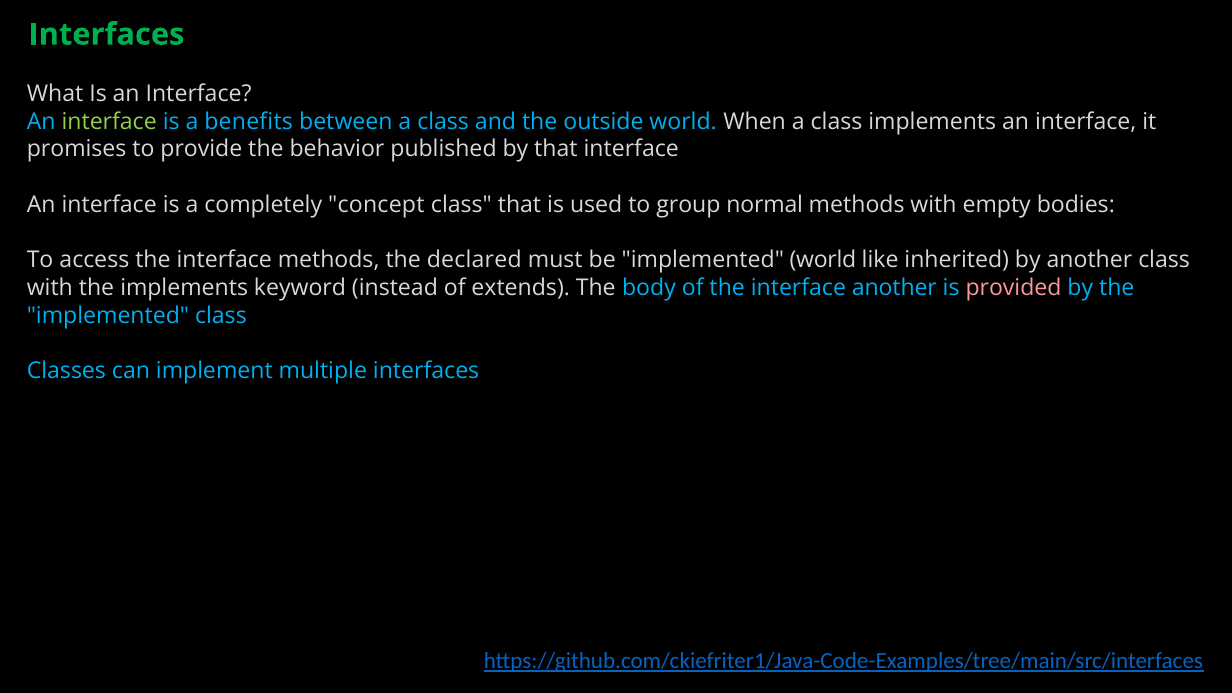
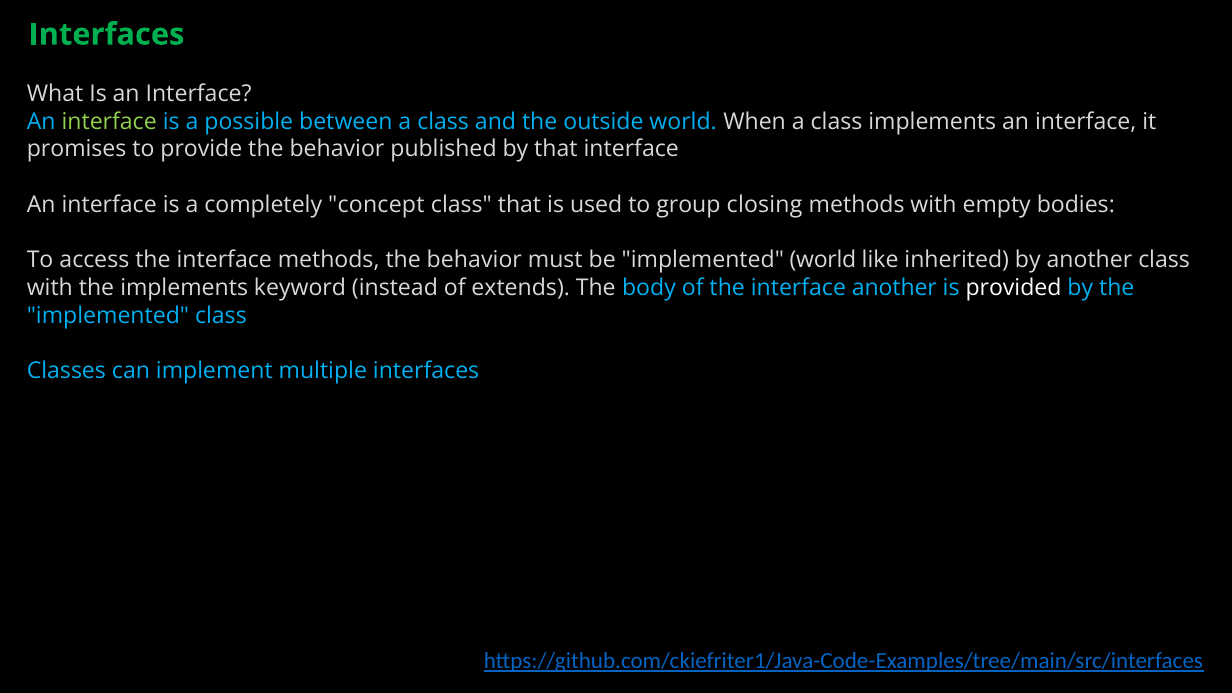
benefits: benefits -> possible
normal: normal -> closing
methods the declared: declared -> behavior
provided colour: pink -> white
